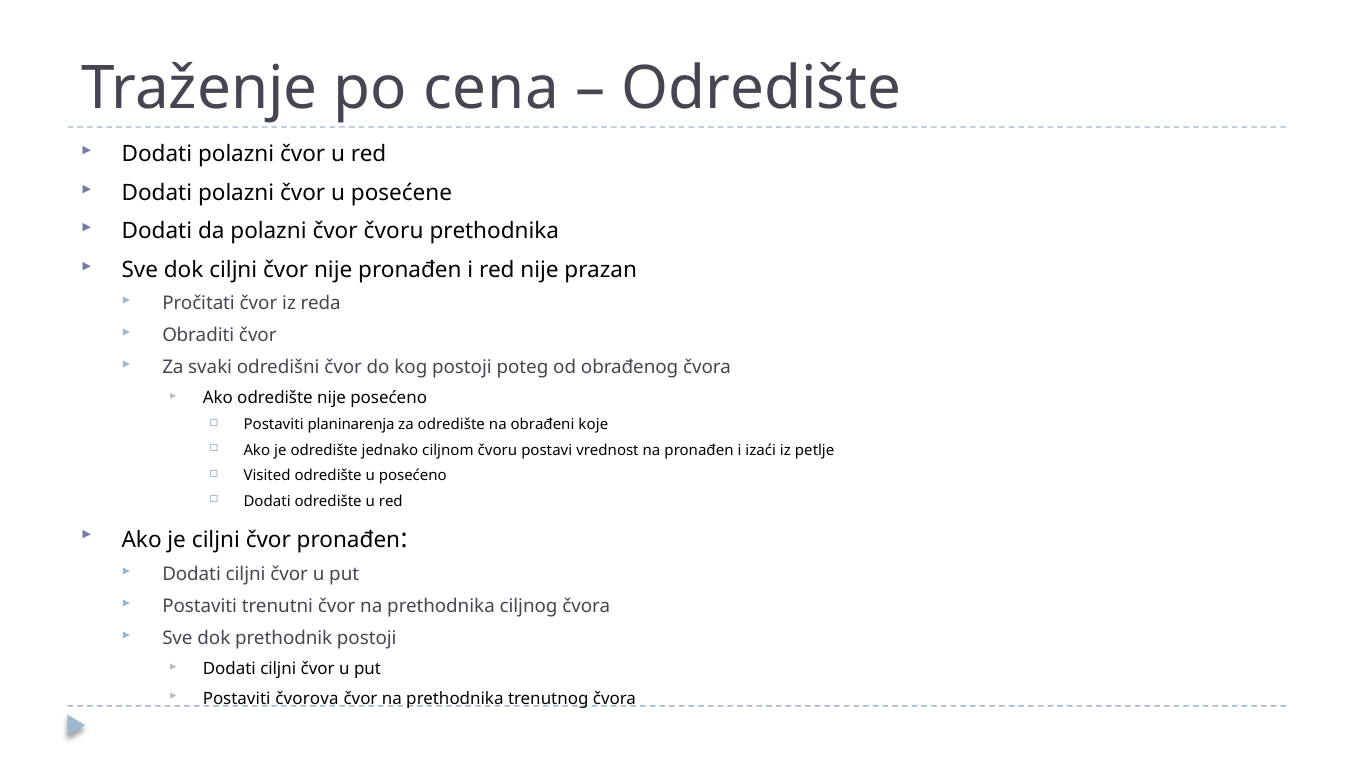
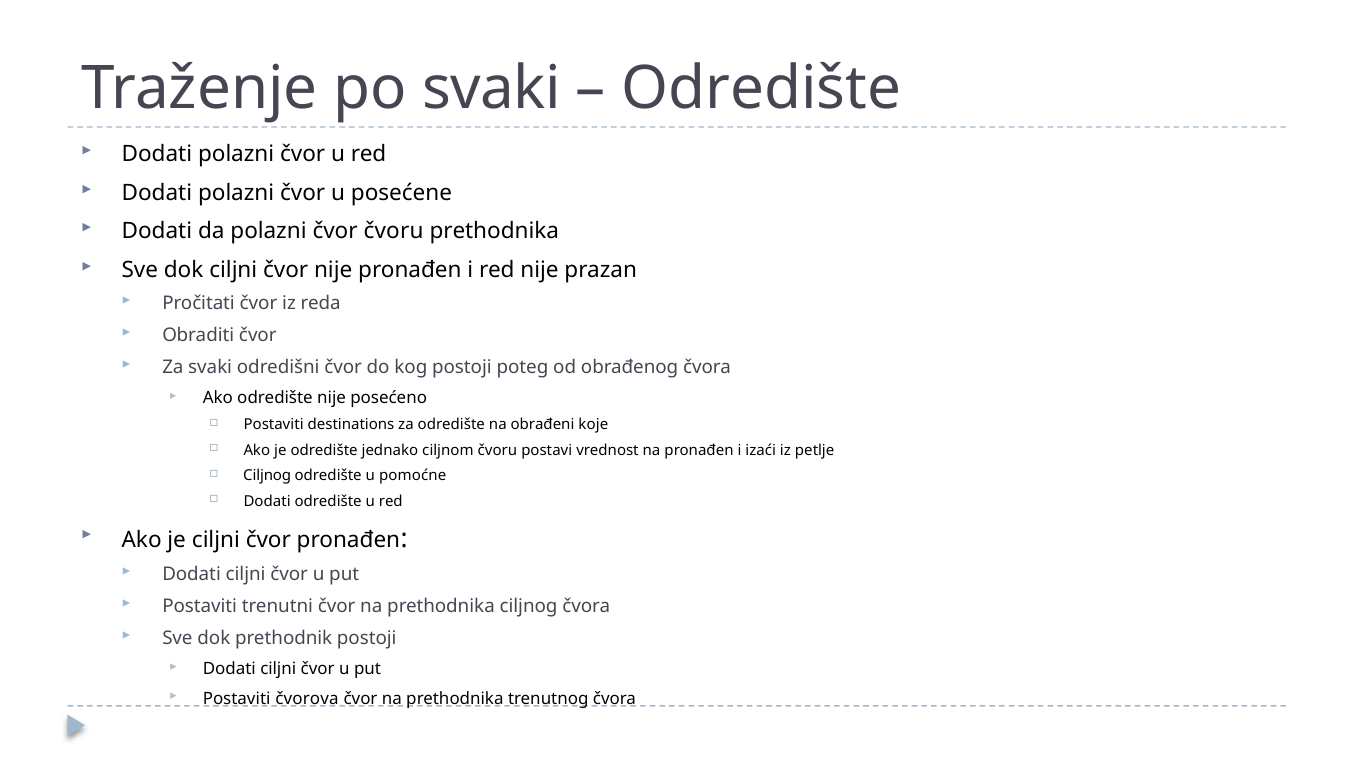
po cena: cena -> svaki
planinarenja: planinarenja -> destinations
Visited at (267, 476): Visited -> Ciljnog
u posećeno: posećeno -> pomoćne
